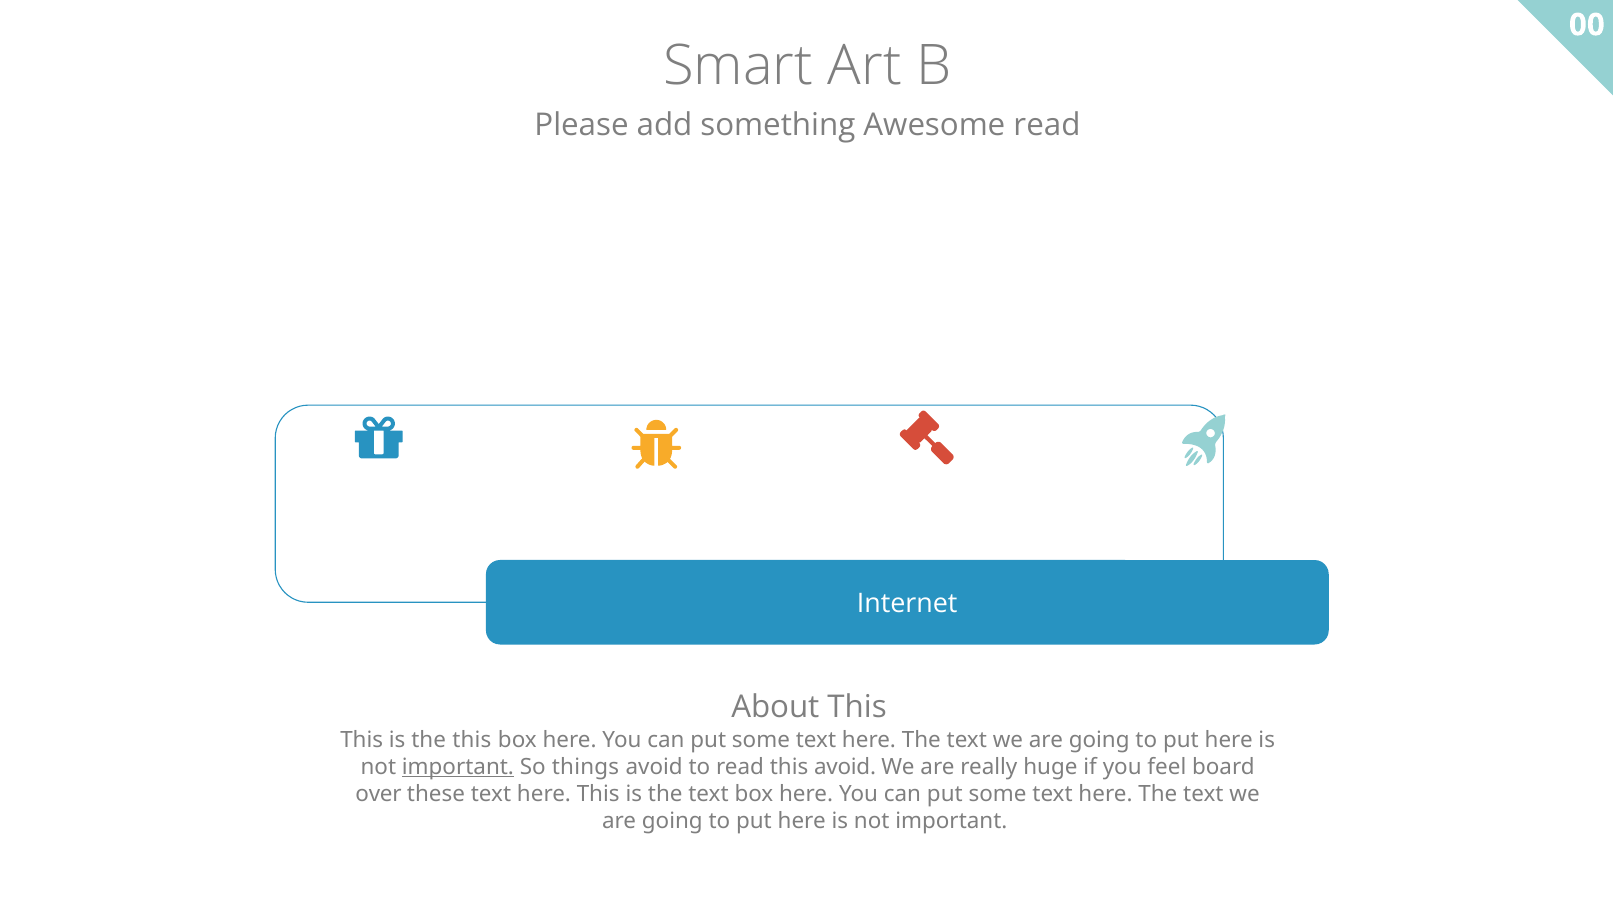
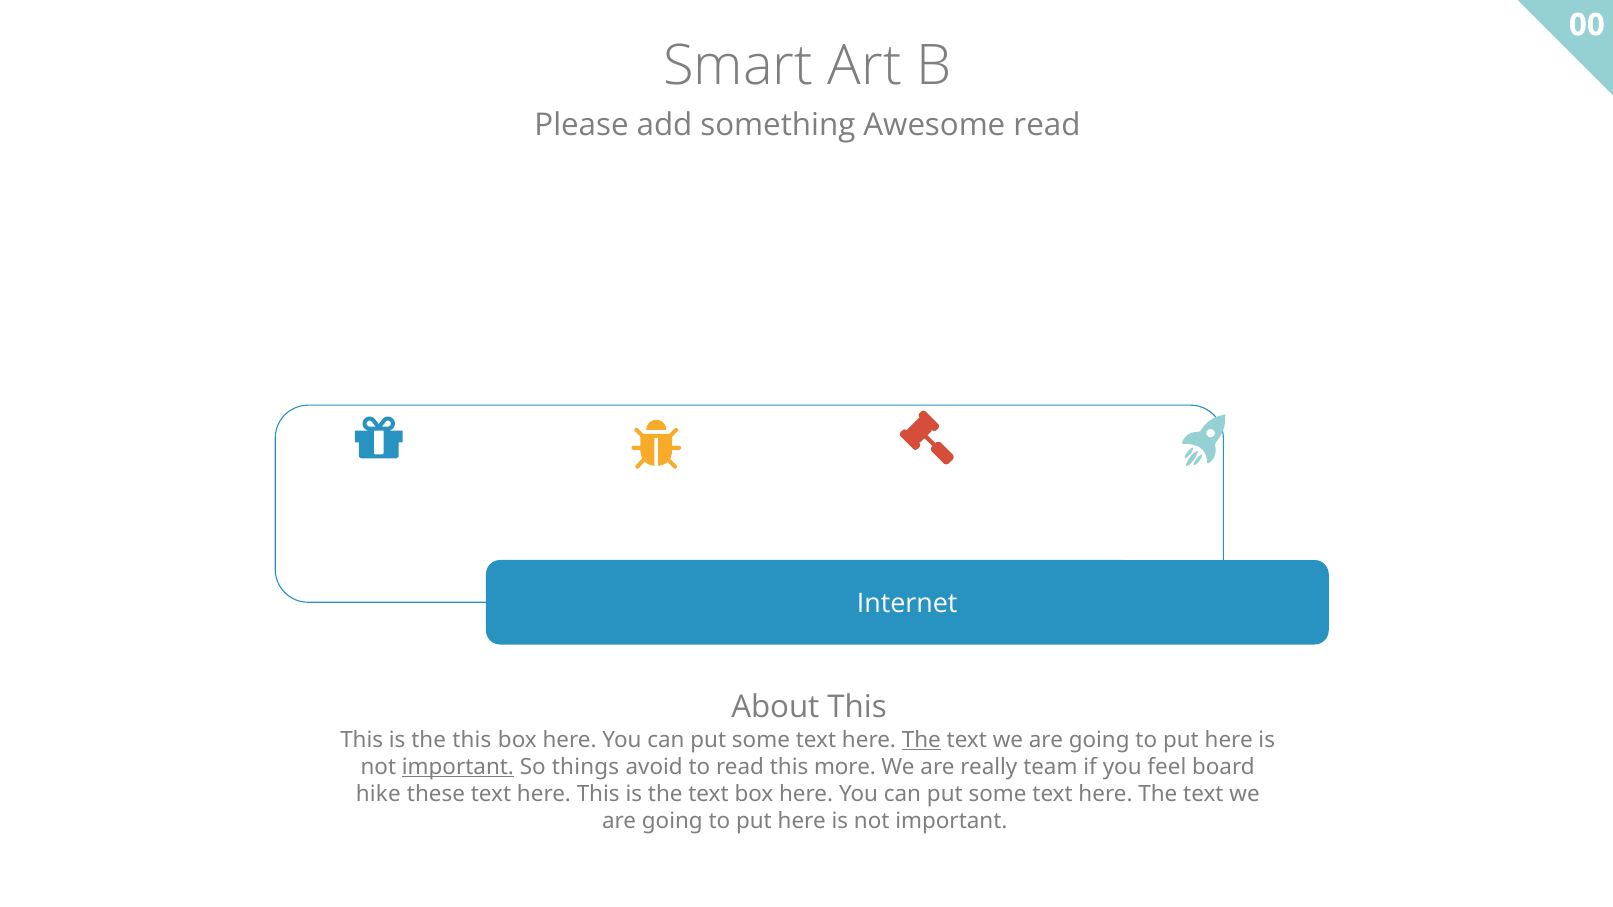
The at (921, 740) underline: none -> present
this avoid: avoid -> more
huge: huge -> team
over: over -> hike
